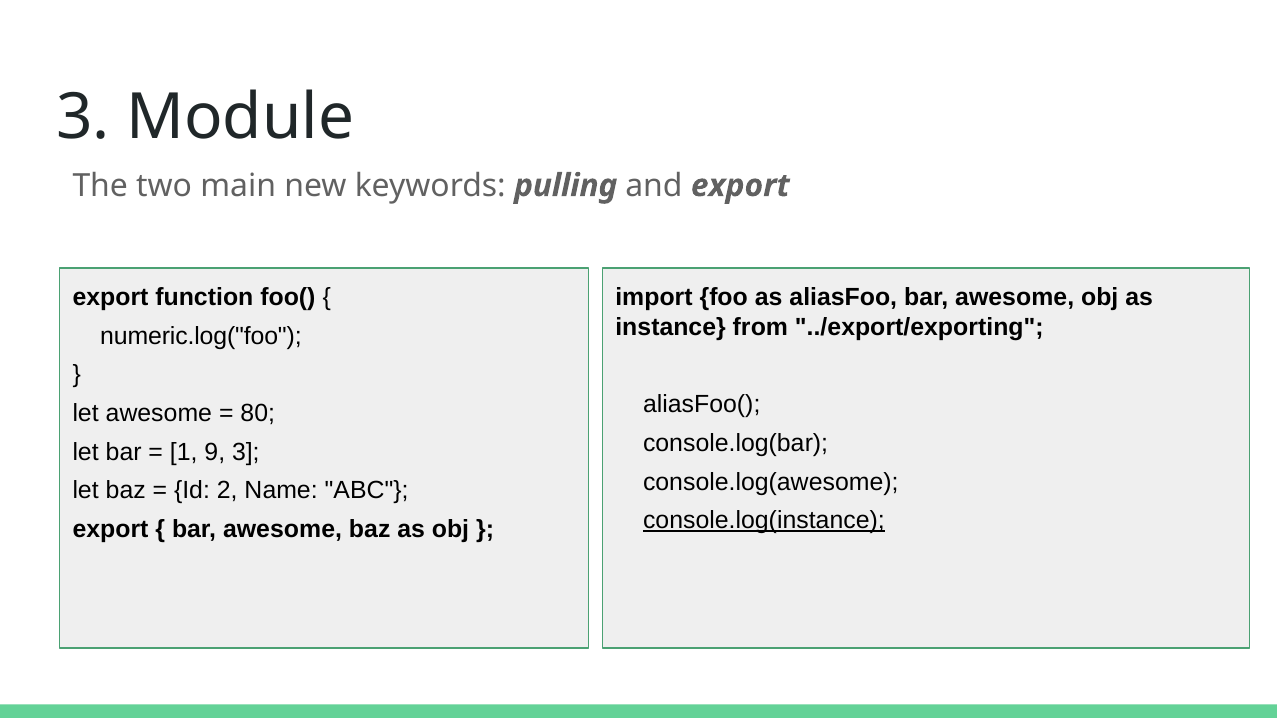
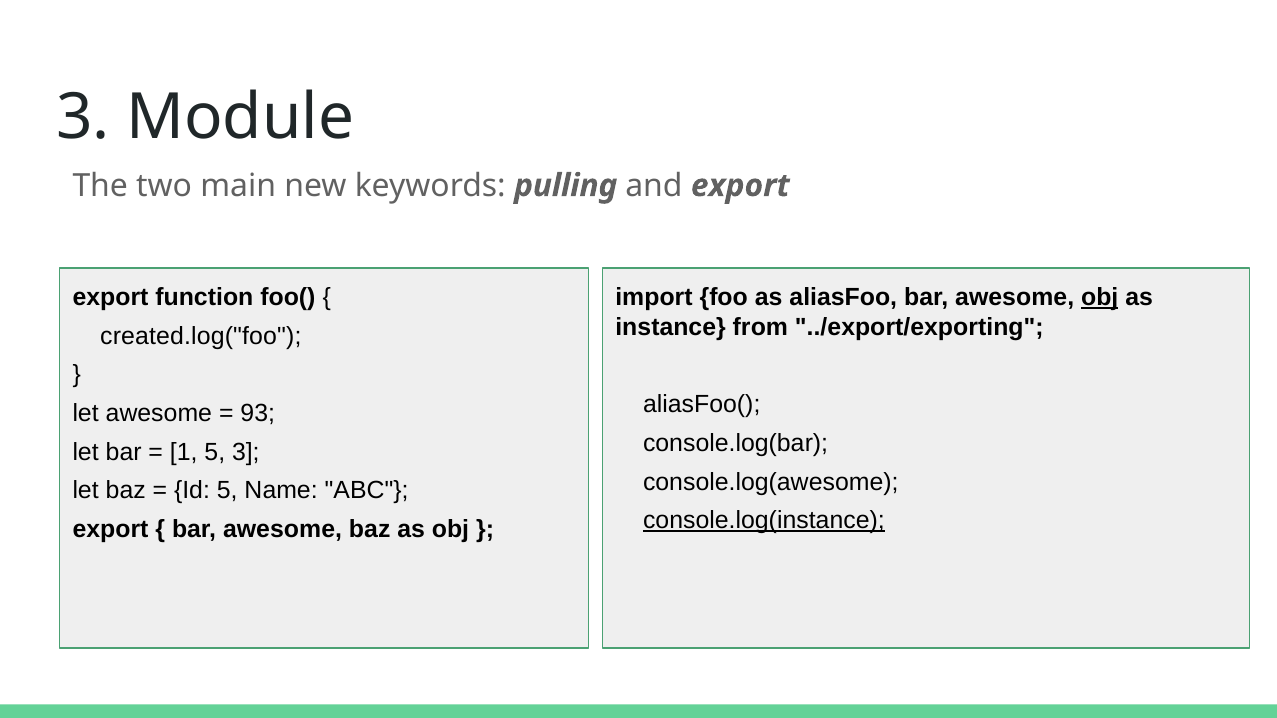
obj at (1100, 298) underline: none -> present
numeric.log("foo: numeric.log("foo -> created.log("foo
80: 80 -> 93
1 9: 9 -> 5
Id 2: 2 -> 5
